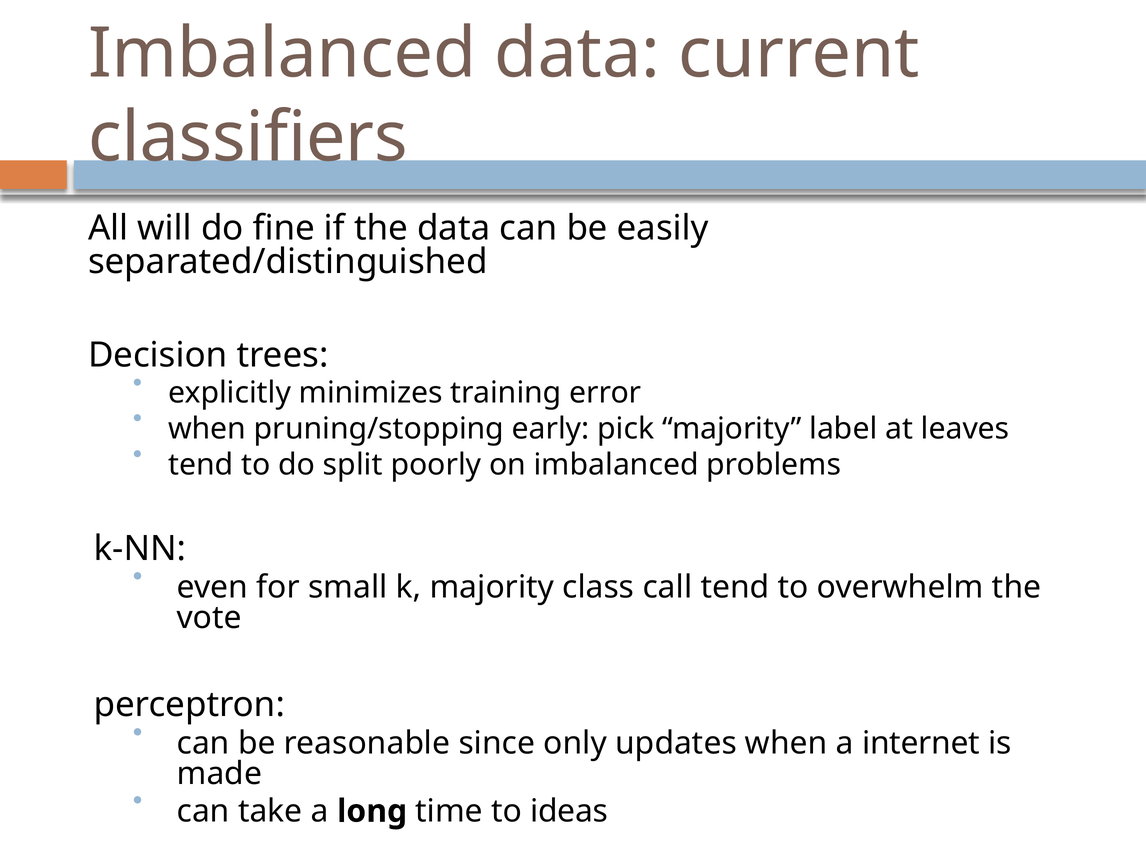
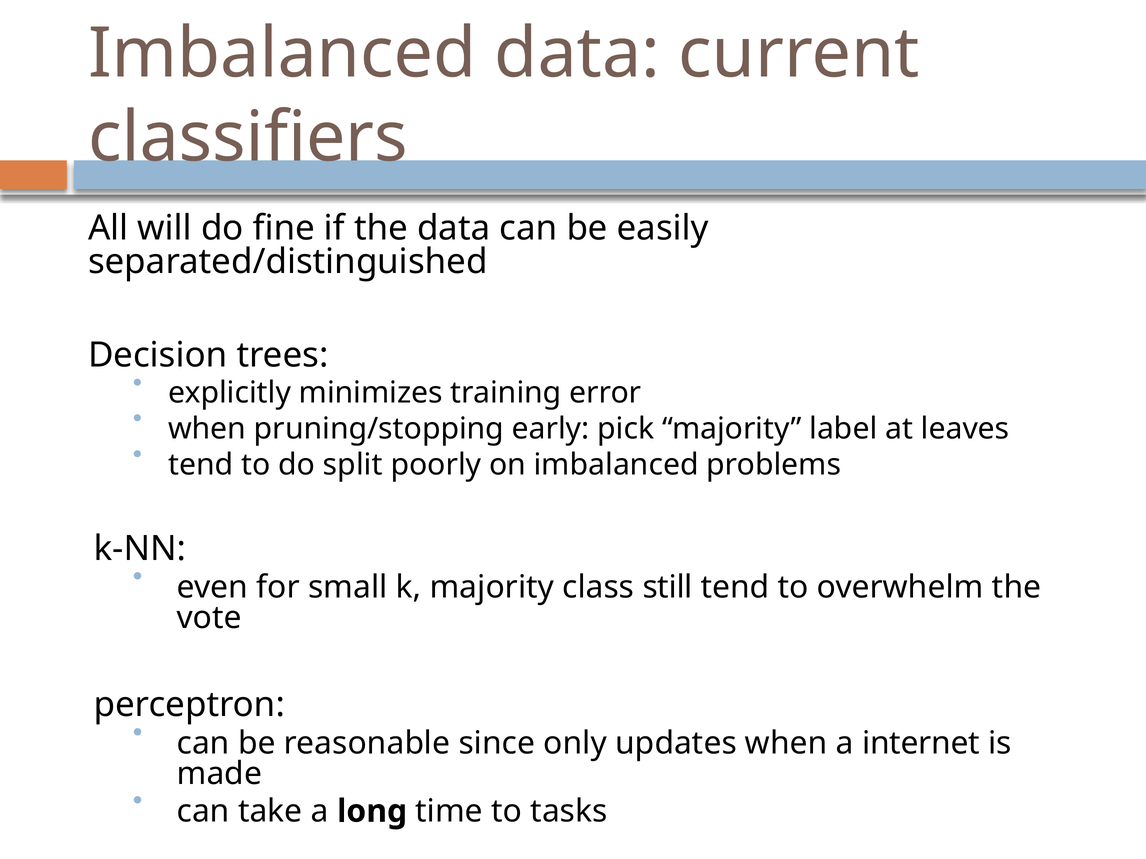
call: call -> still
ideas: ideas -> tasks
